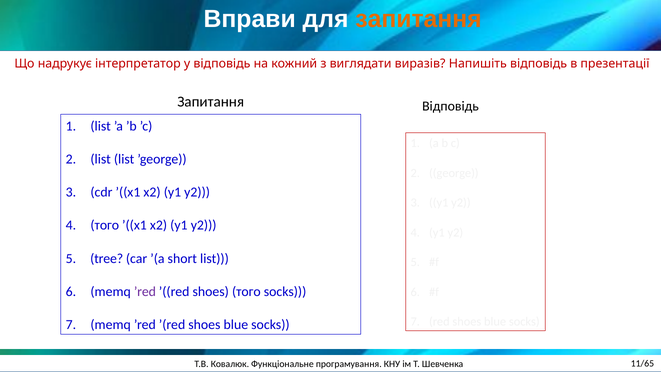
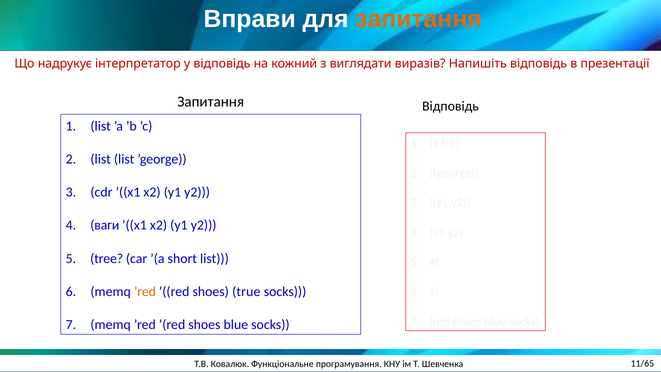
того at (105, 225): того -> ваги
’red at (145, 291) colour: purple -> orange
shoes того: того -> true
